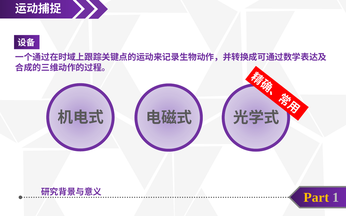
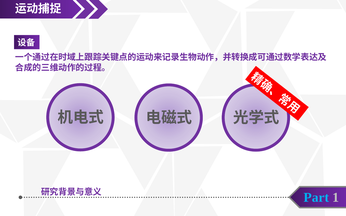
Part colour: yellow -> light blue
